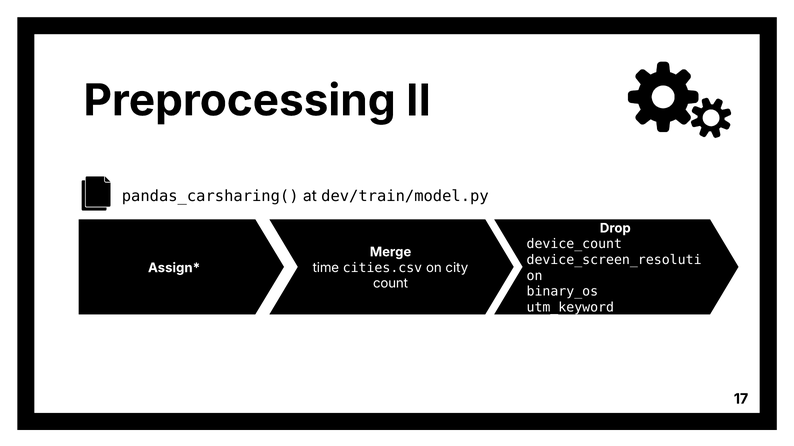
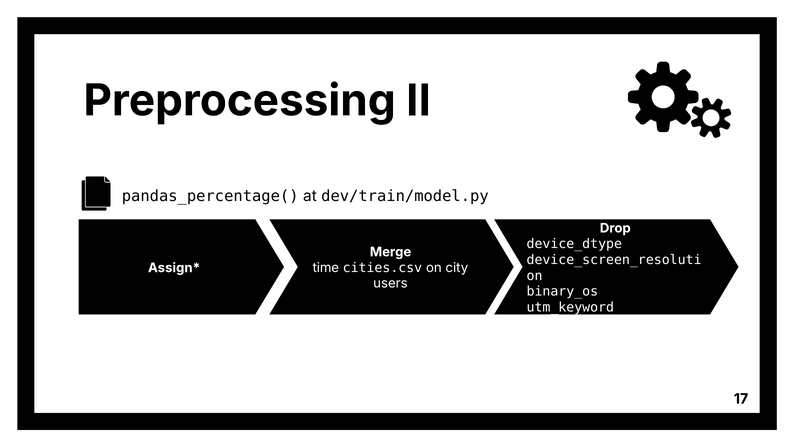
pandas_carsharing(: pandas_carsharing( -> pandas_percentage(
device_count: device_count -> device_dtype
count: count -> users
